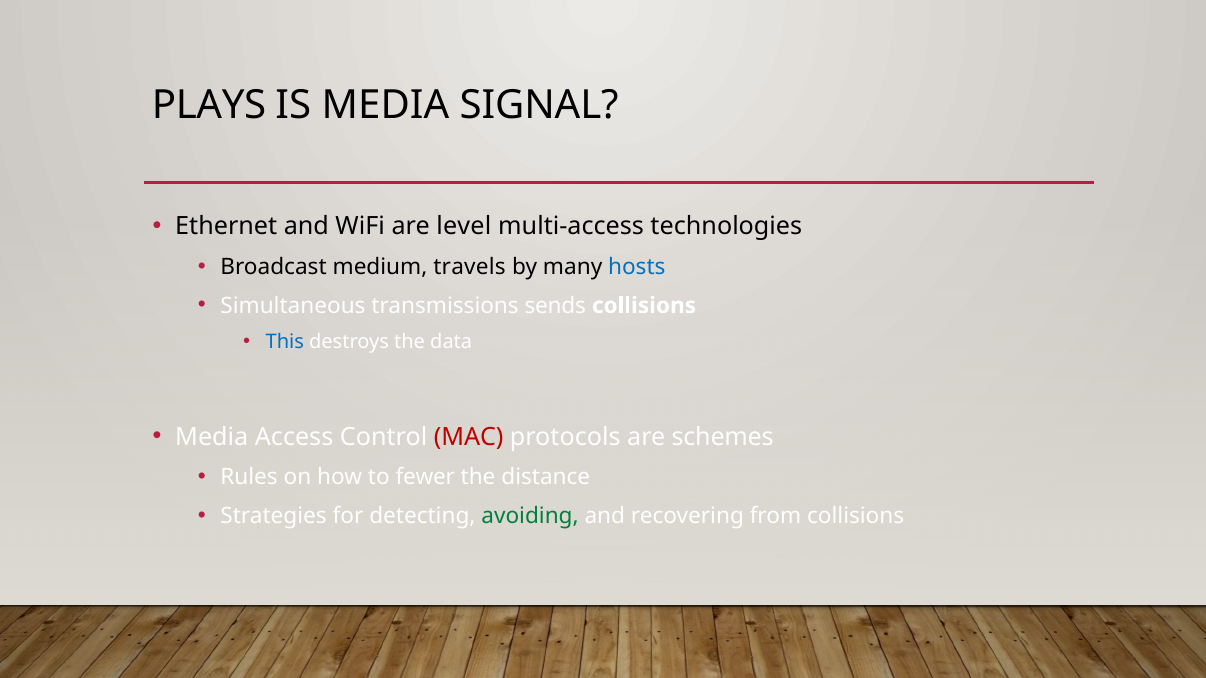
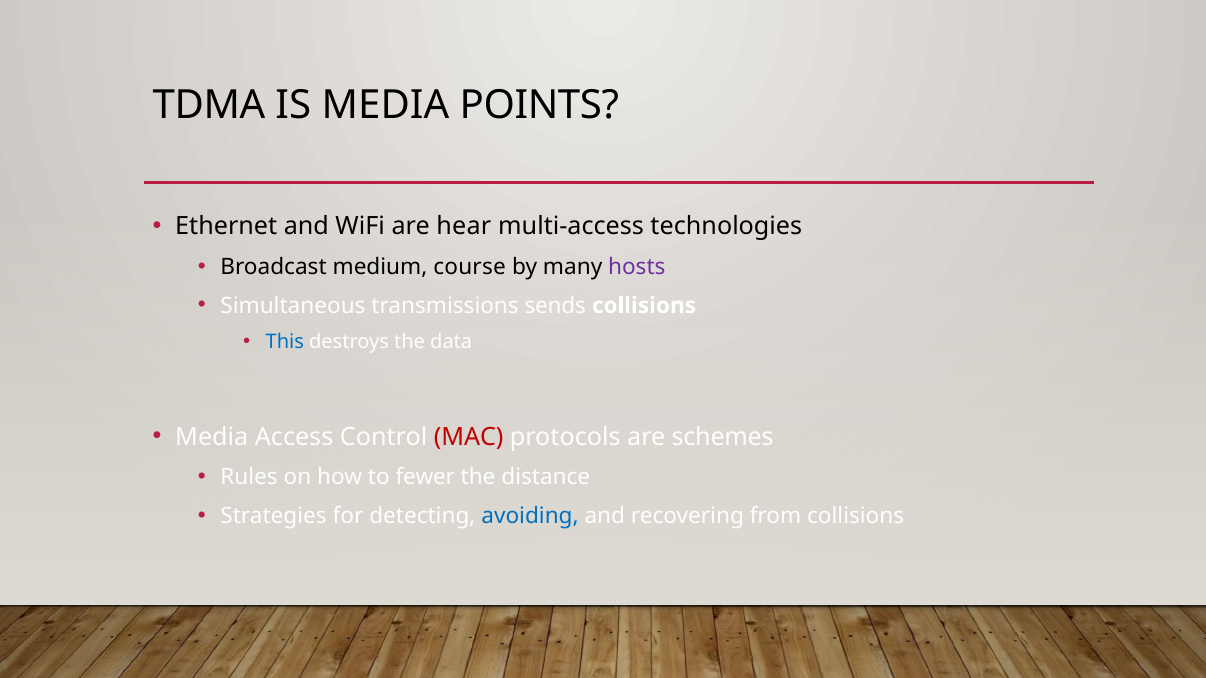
PLAYS: PLAYS -> TDMA
SIGNAL: SIGNAL -> POINTS
level: level -> hear
travels: travels -> course
hosts colour: blue -> purple
avoiding colour: green -> blue
